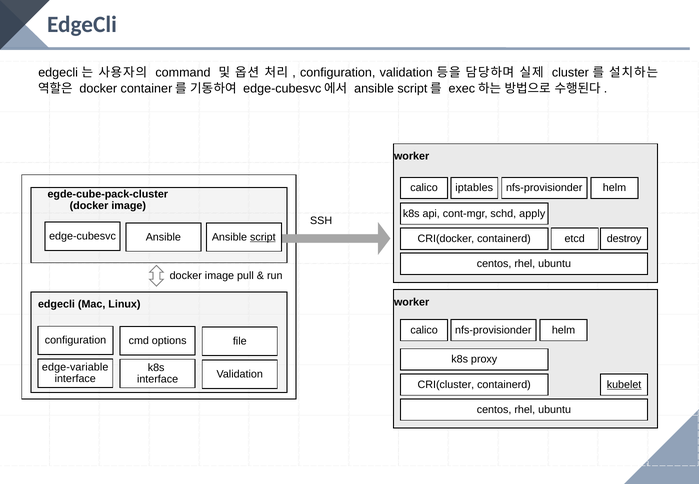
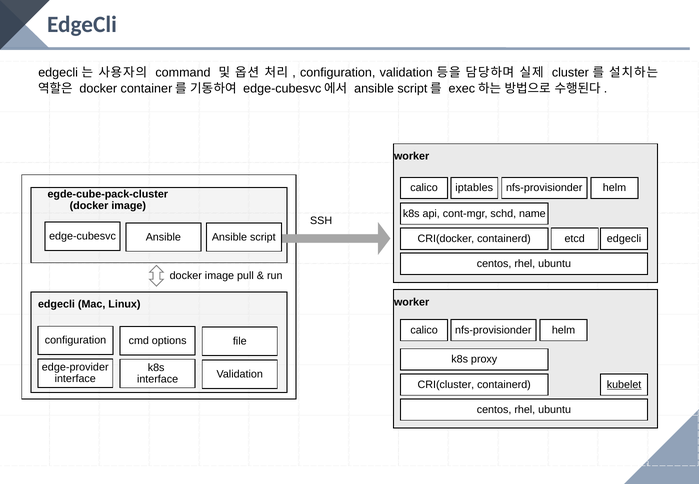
apply: apply -> name
script underline: present -> none
containerd destroy: destroy -> edgecli
edge-variable: edge-variable -> edge-provider
